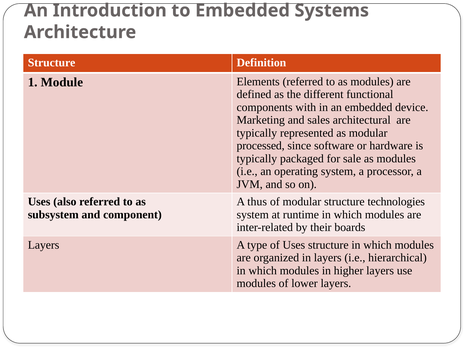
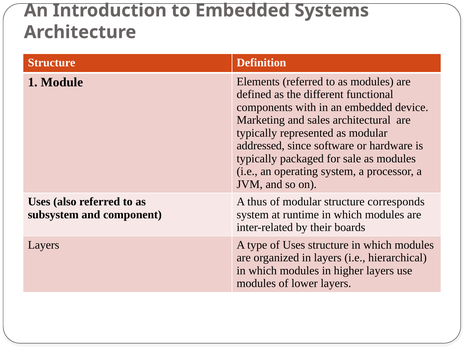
processed: processed -> addressed
technologies: technologies -> corresponds
